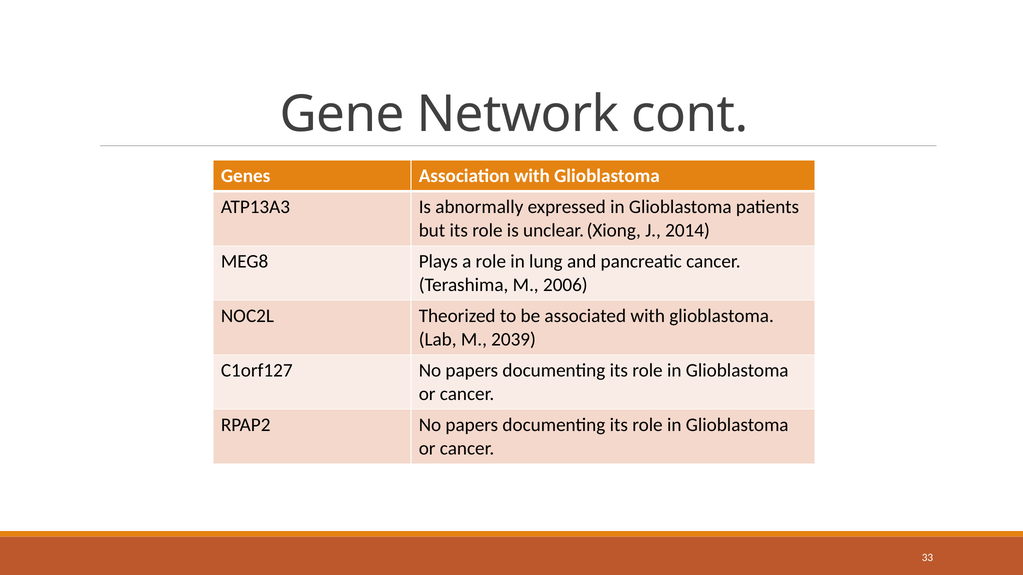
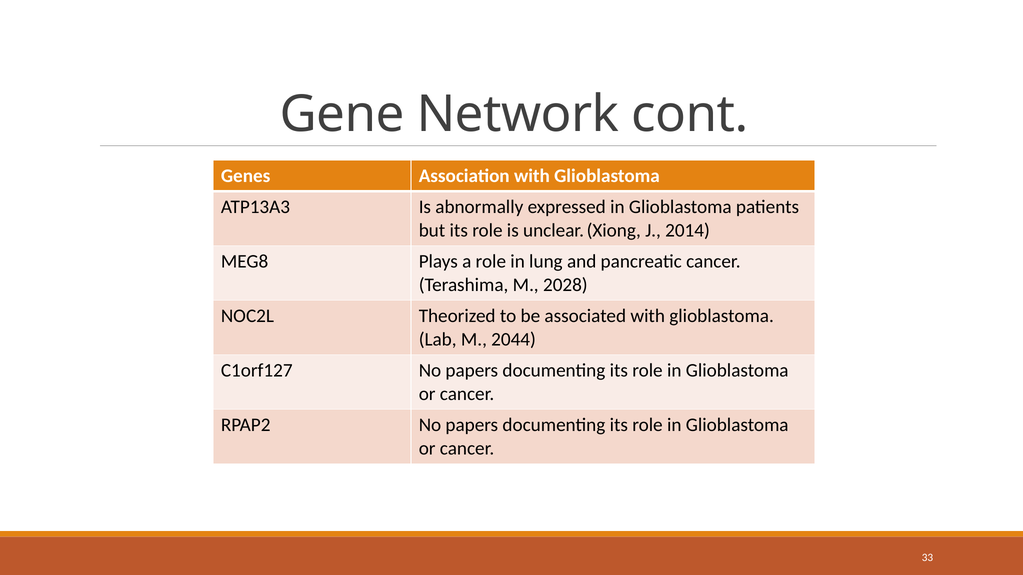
2006: 2006 -> 2028
2039: 2039 -> 2044
